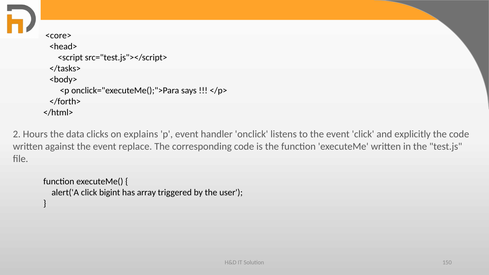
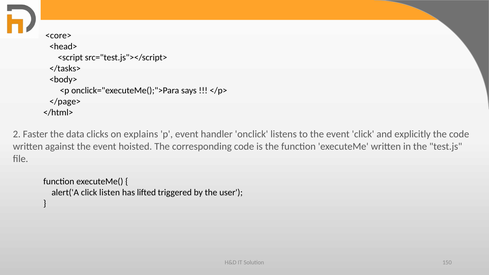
</forth>: </forth> -> </page>
Hours: Hours -> Faster
replace: replace -> hoisted
bigint: bigint -> listen
array: array -> lifted
